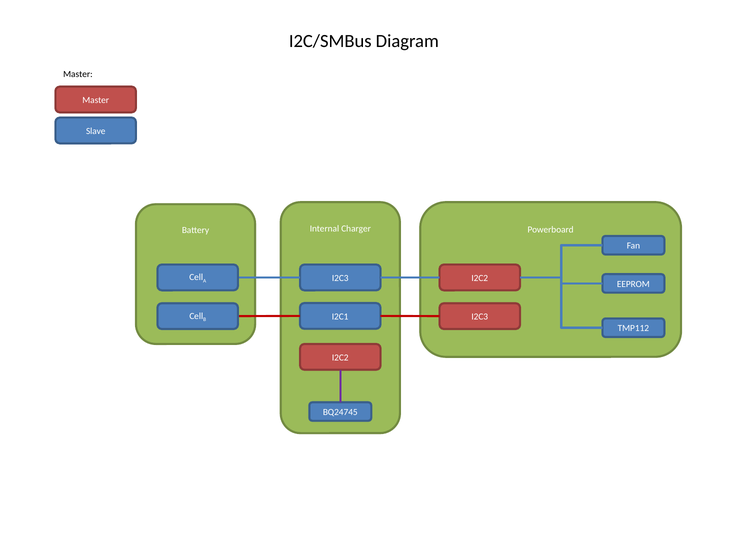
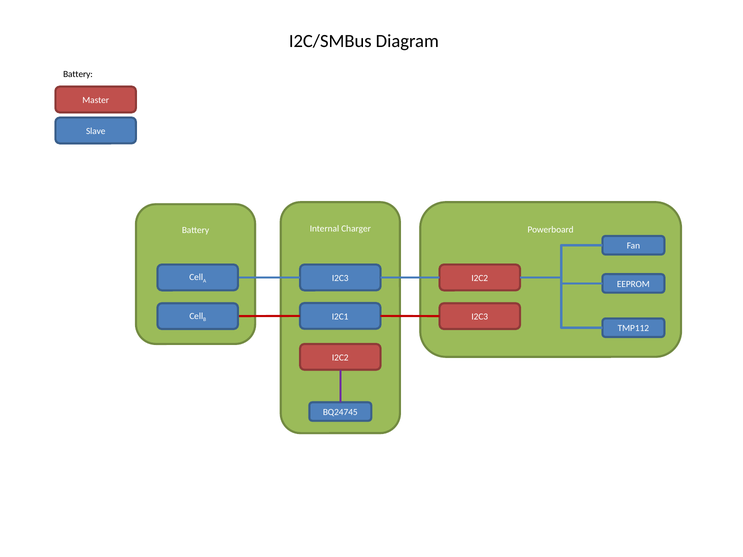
Master at (78, 74): Master -> Battery
